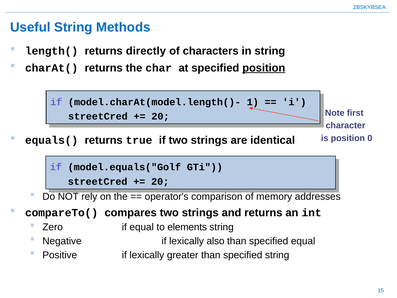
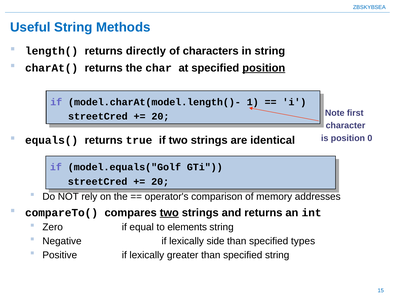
two at (169, 213) underline: none -> present
also: also -> side
specified equal: equal -> types
